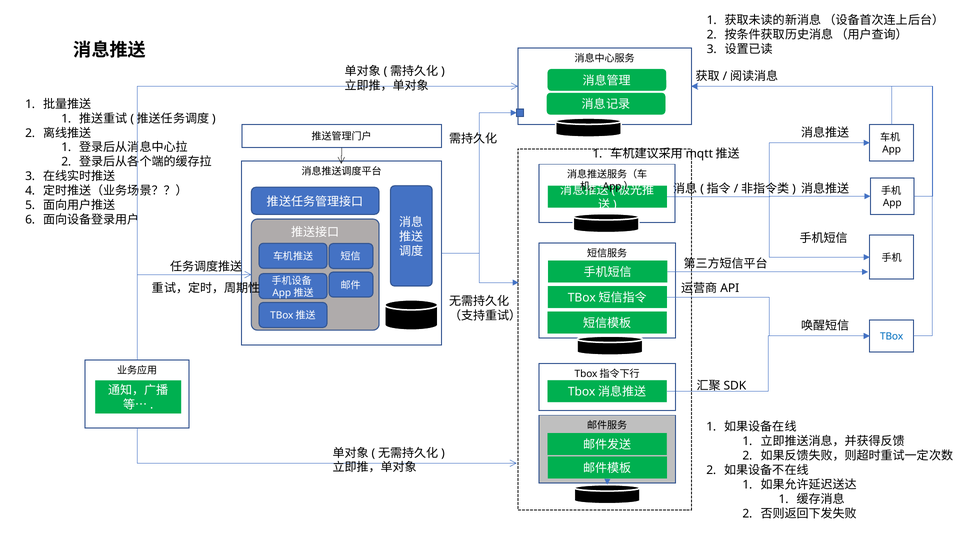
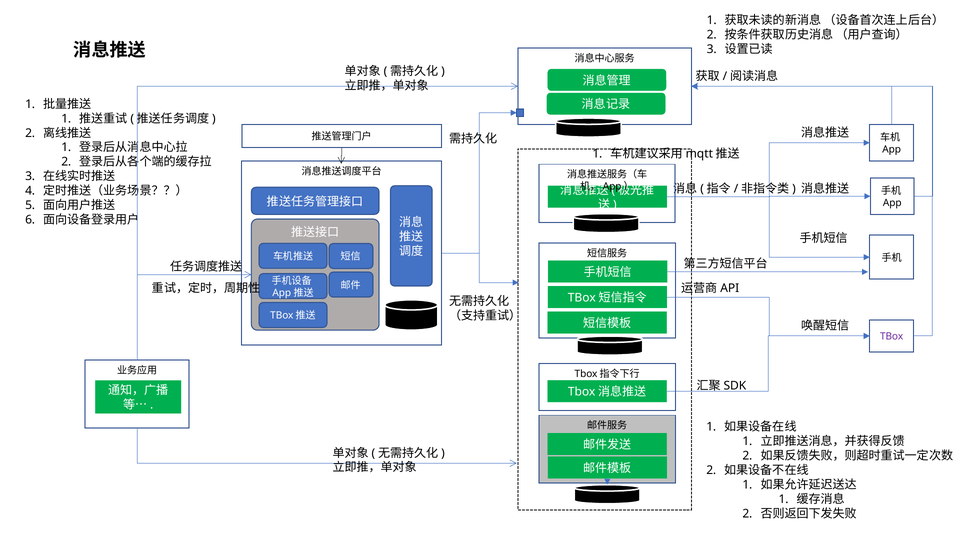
TBox colour: blue -> purple
